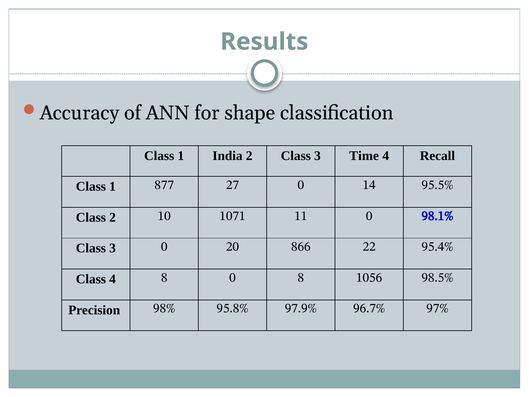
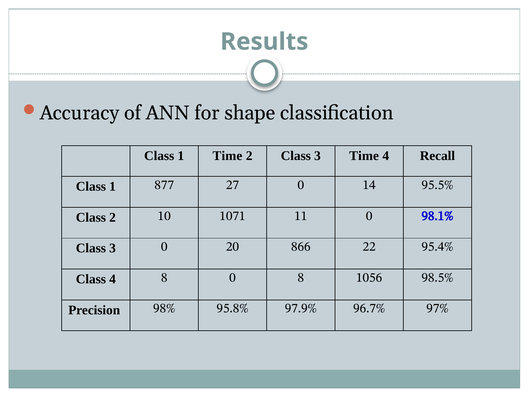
1 India: India -> Time
